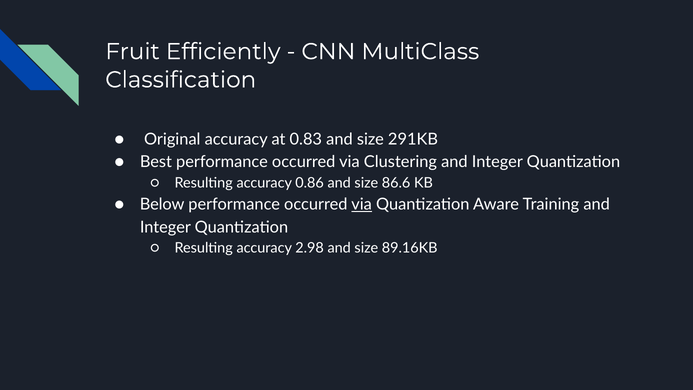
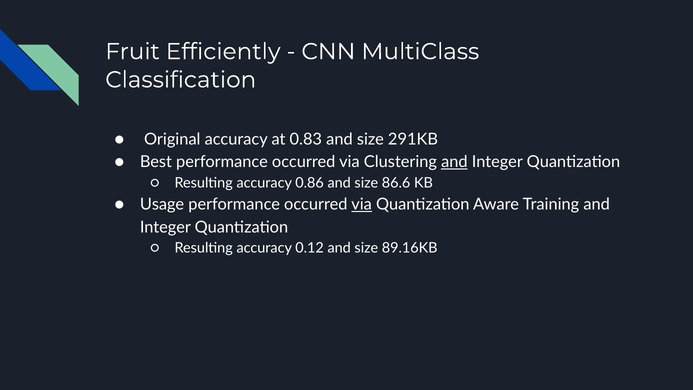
and at (454, 162) underline: none -> present
Below: Below -> Usage
2.98: 2.98 -> 0.12
